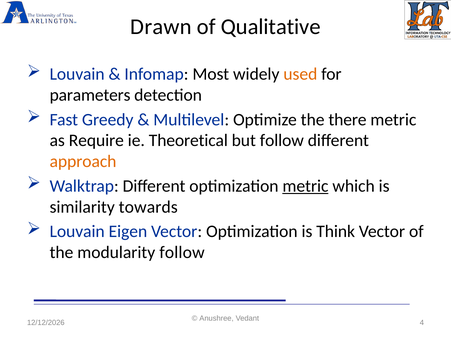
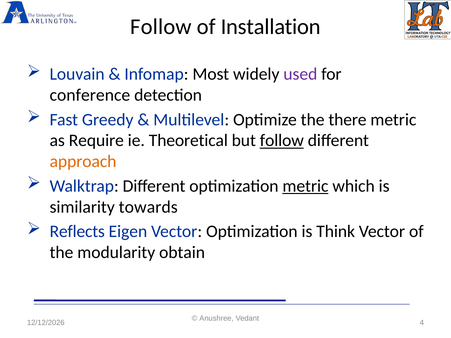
Drawn at (161, 27): Drawn -> Follow
Qualitative: Qualitative -> Installation
used colour: orange -> purple
parameters: parameters -> conference
follow at (282, 141) underline: none -> present
Louvain at (77, 232): Louvain -> Reflects
modularity follow: follow -> obtain
